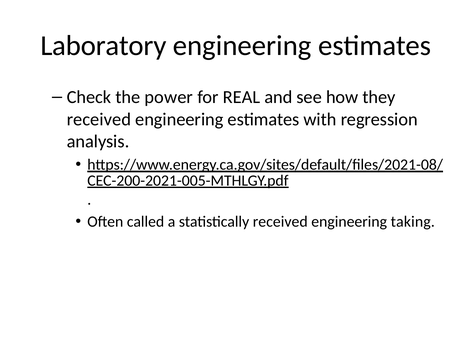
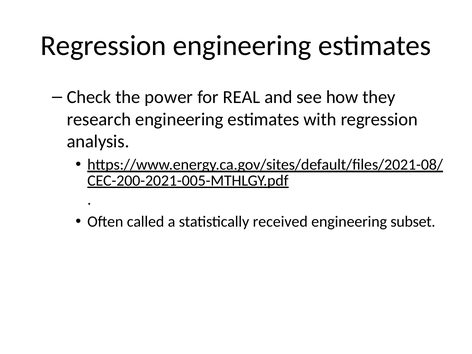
Laboratory at (103, 46): Laboratory -> Regression
received at (99, 119): received -> research
taking: taking -> subset
